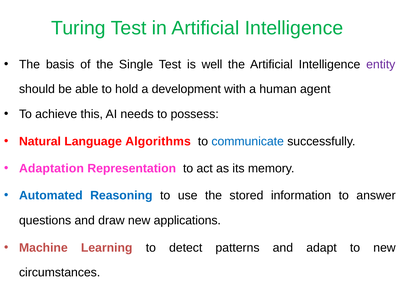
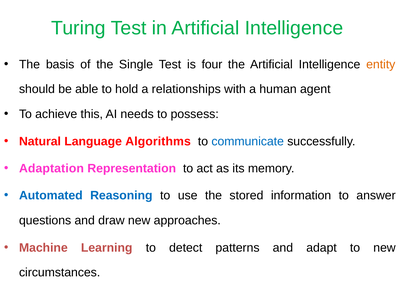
well: well -> four
entity colour: purple -> orange
development: development -> relationships
applications: applications -> approaches
